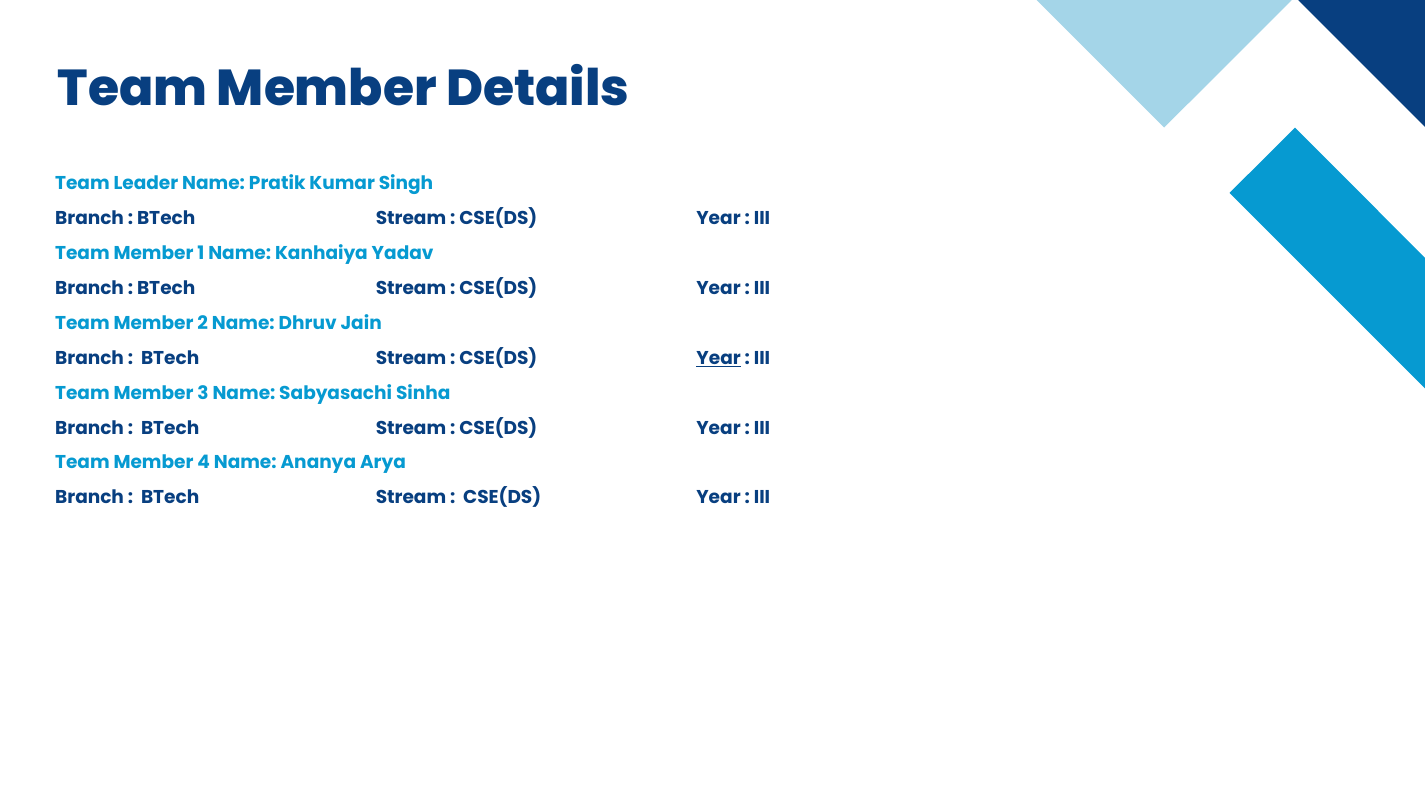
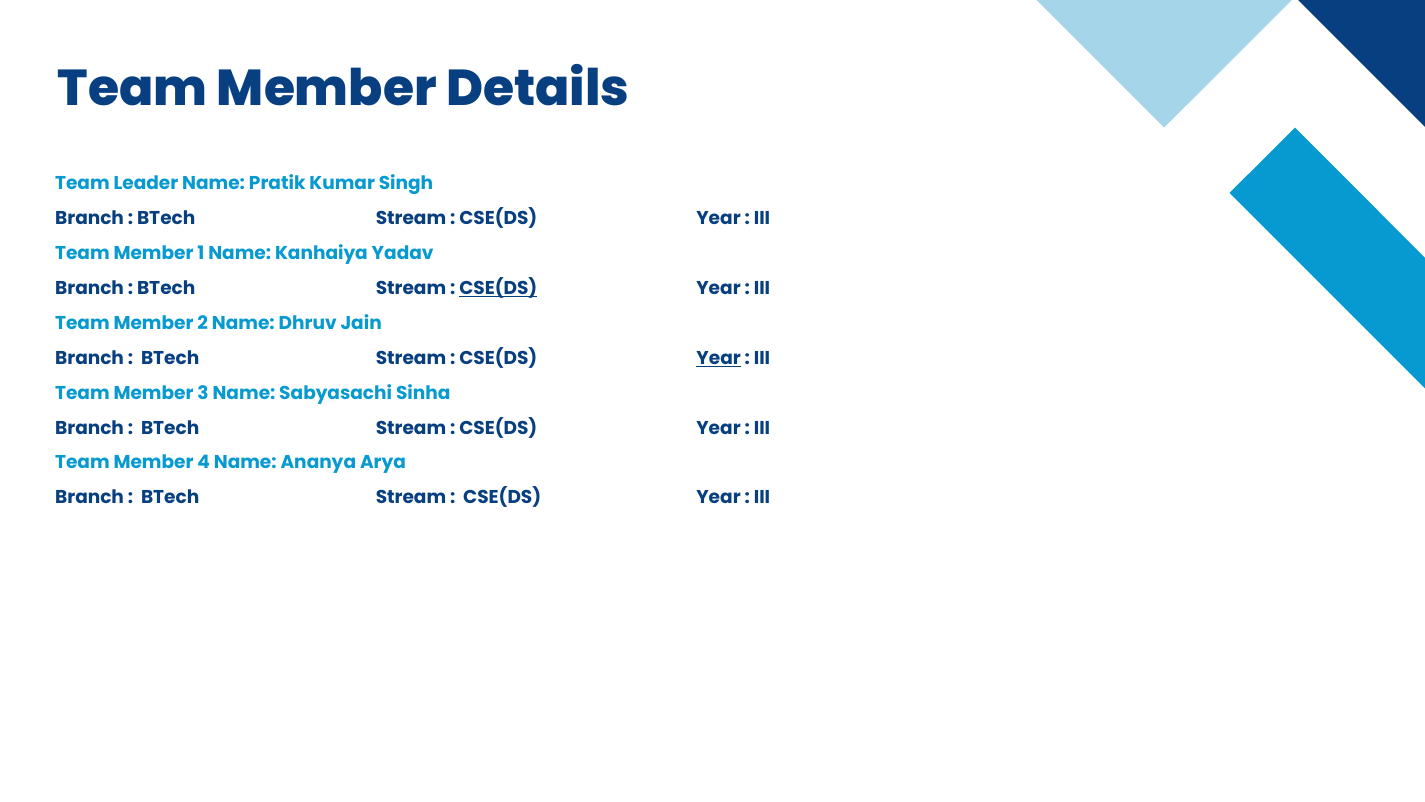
CSE(DS at (498, 288) underline: none -> present
